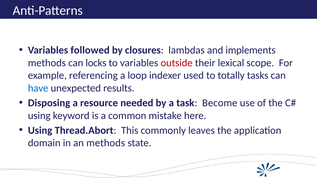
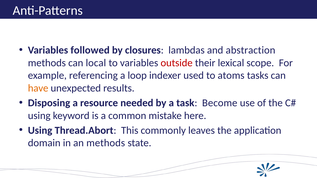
implements: implements -> abstraction
locks: locks -> local
totally: totally -> atoms
have colour: blue -> orange
